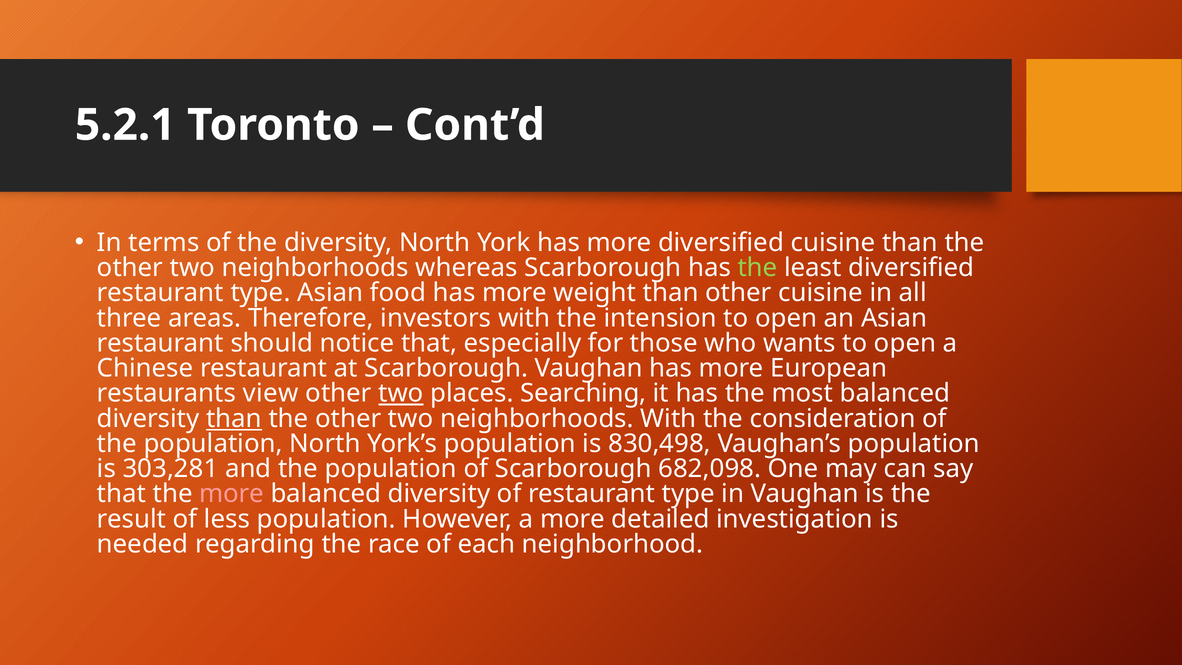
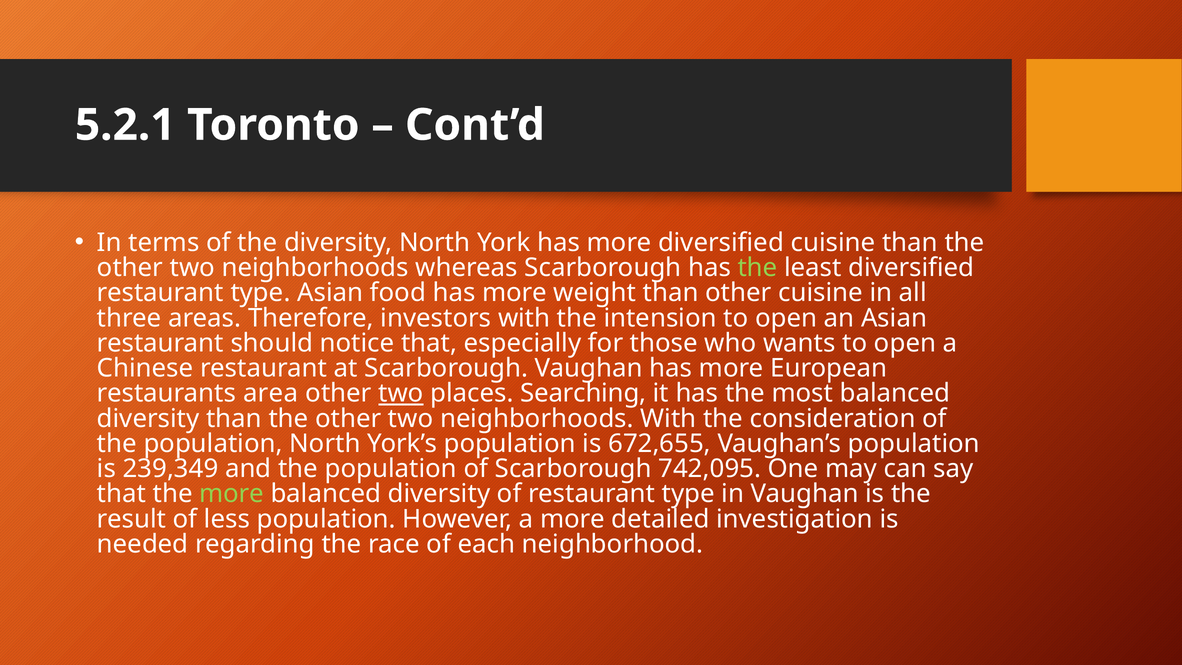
view: view -> area
than at (234, 418) underline: present -> none
830,498: 830,498 -> 672,655
303,281: 303,281 -> 239,349
682,098: 682,098 -> 742,095
more at (232, 494) colour: pink -> light green
